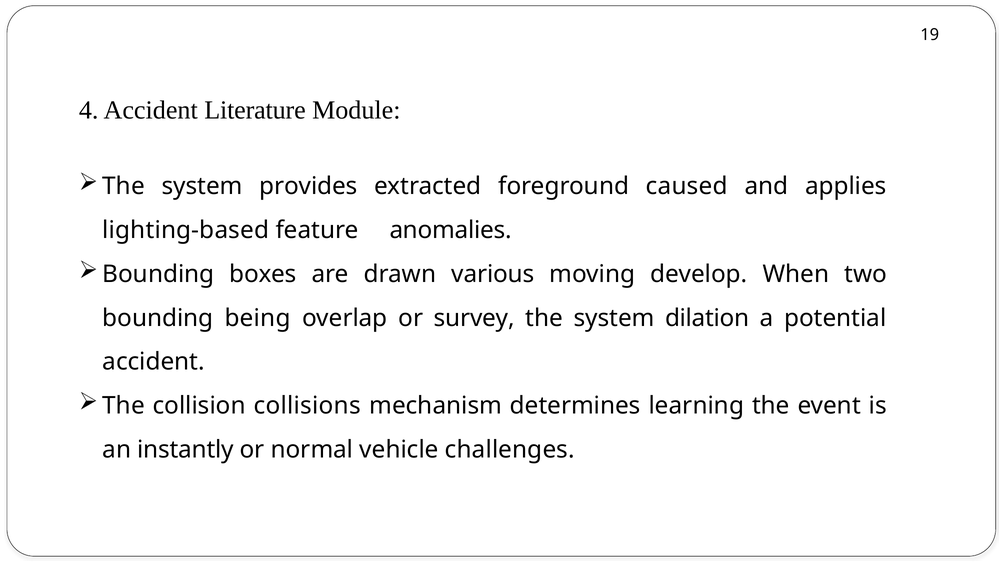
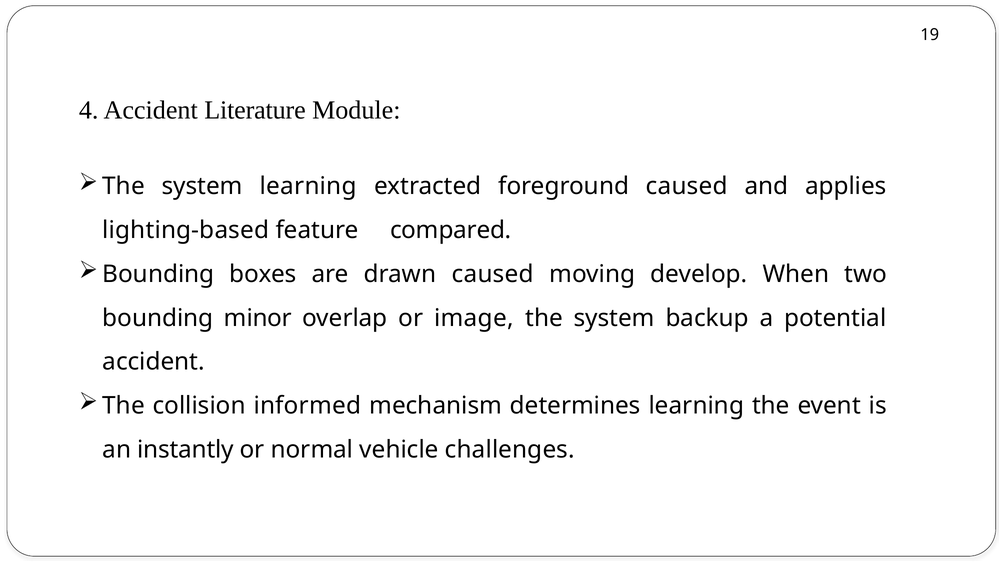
system provides: provides -> learning
anomalies: anomalies -> compared
drawn various: various -> caused
being: being -> minor
survey: survey -> image
dilation: dilation -> backup
collisions: collisions -> informed
